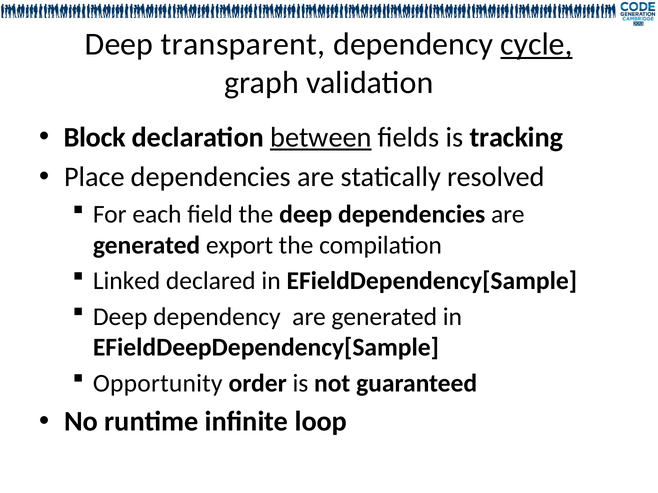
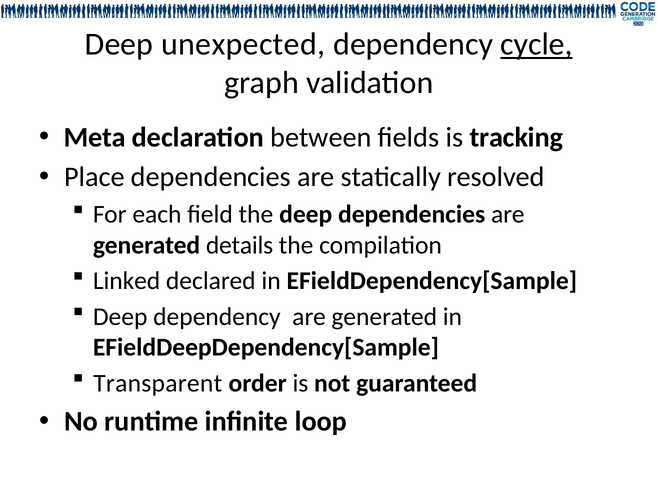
transparent: transparent -> unexpected
Block: Block -> Meta
between underline: present -> none
export: export -> details
Opportunity: Opportunity -> Transparent
